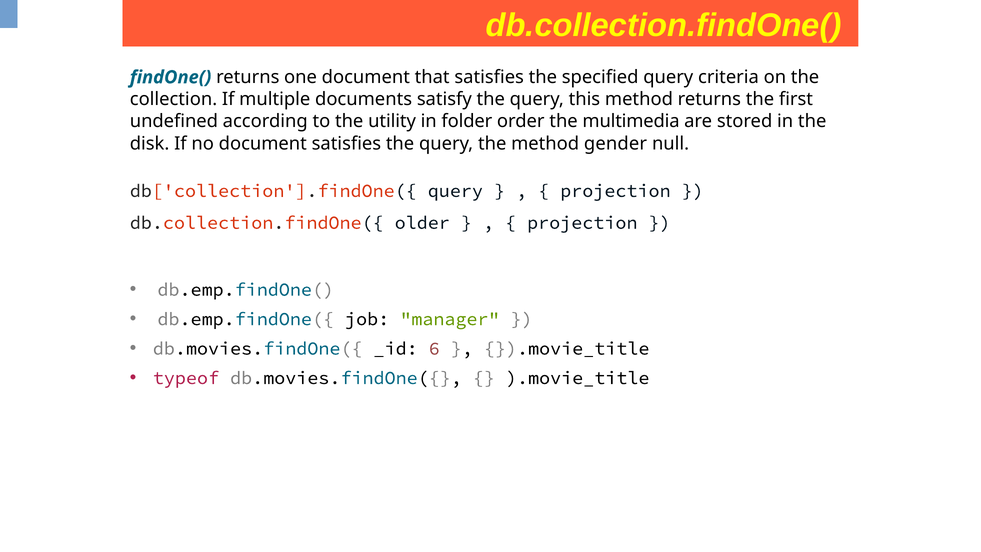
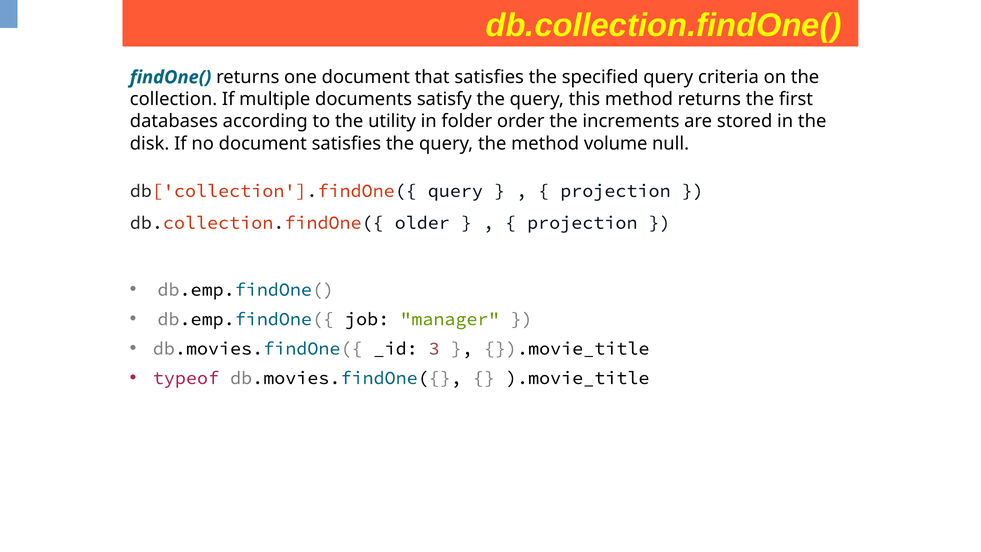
undefined: undefined -> databases
multimedia: multimedia -> increments
gender: gender -> volume
6: 6 -> 3
